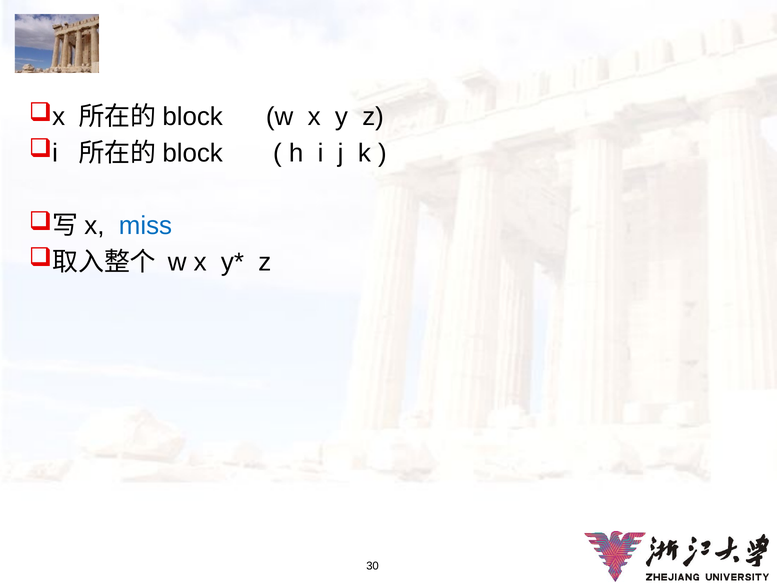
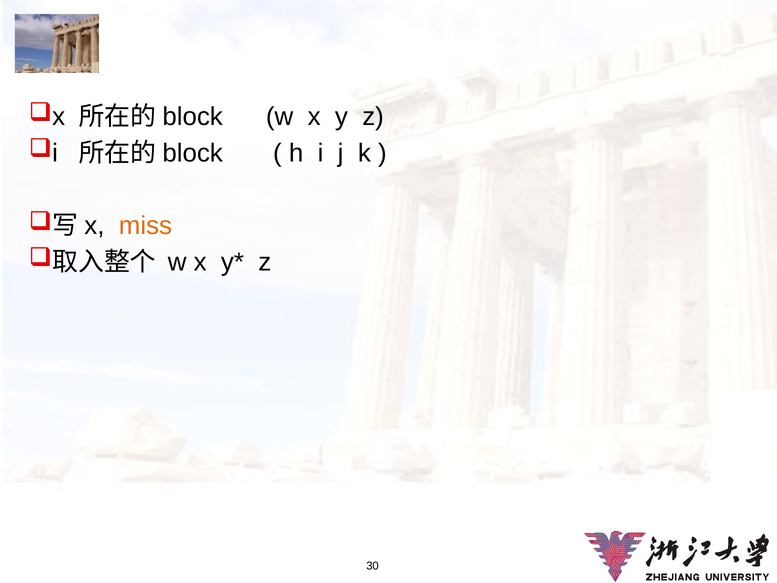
miss colour: blue -> orange
